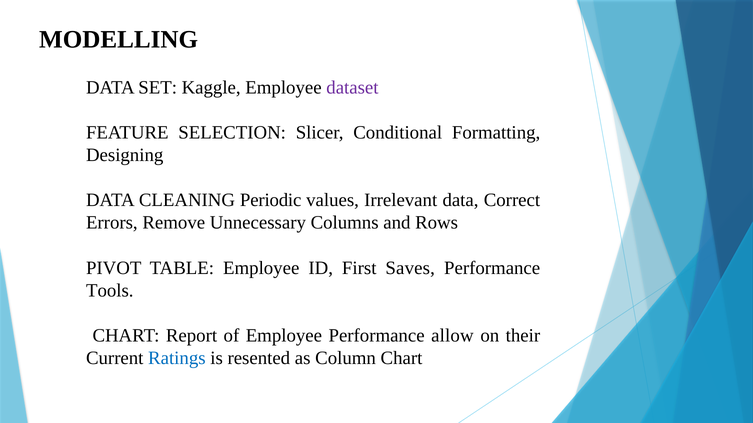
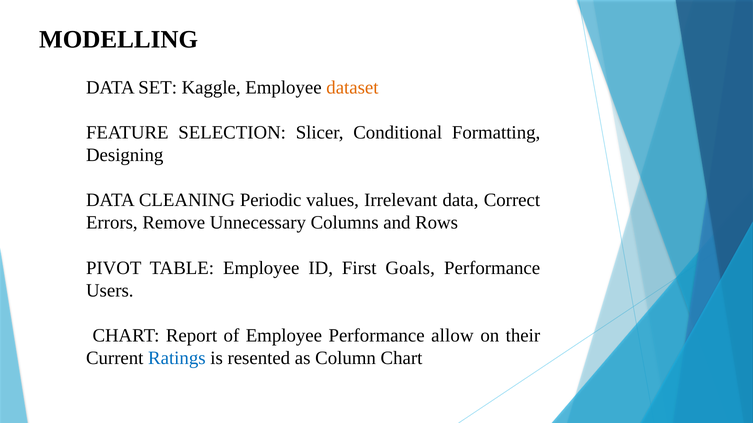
dataset colour: purple -> orange
Saves: Saves -> Goals
Tools: Tools -> Users
